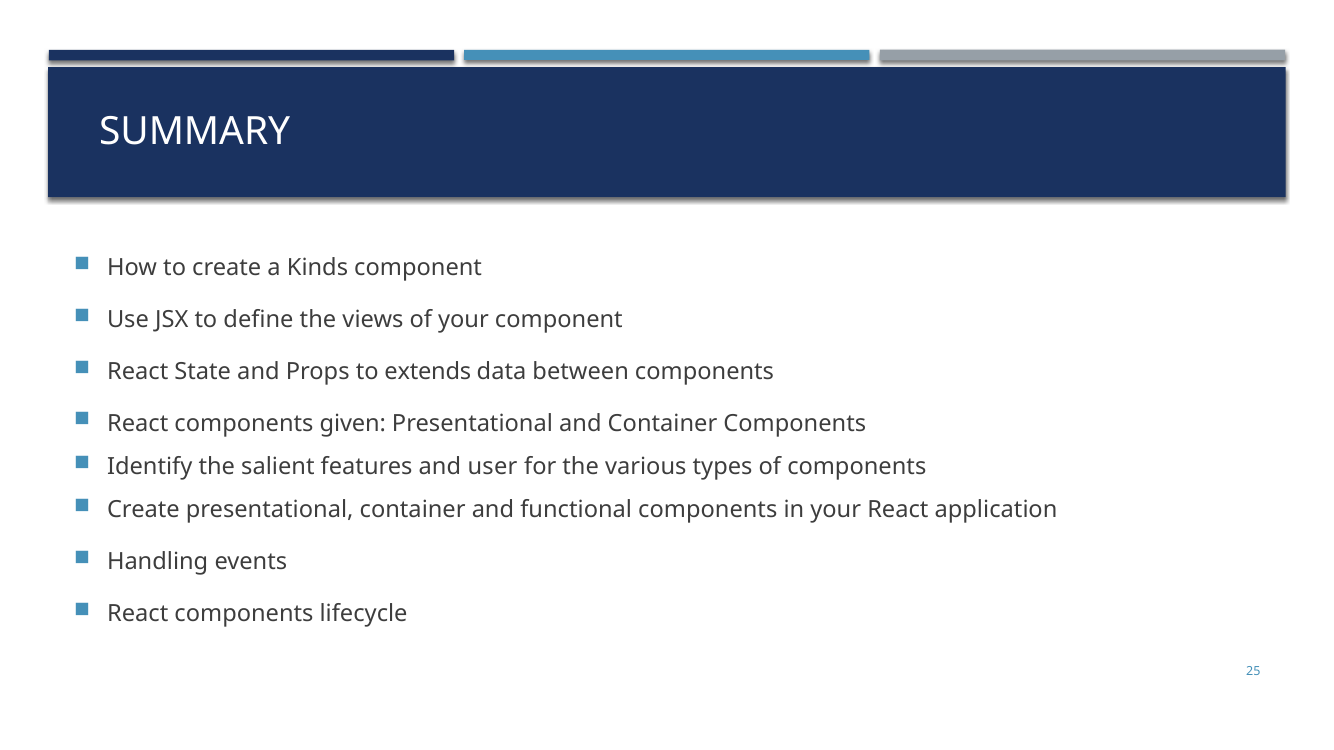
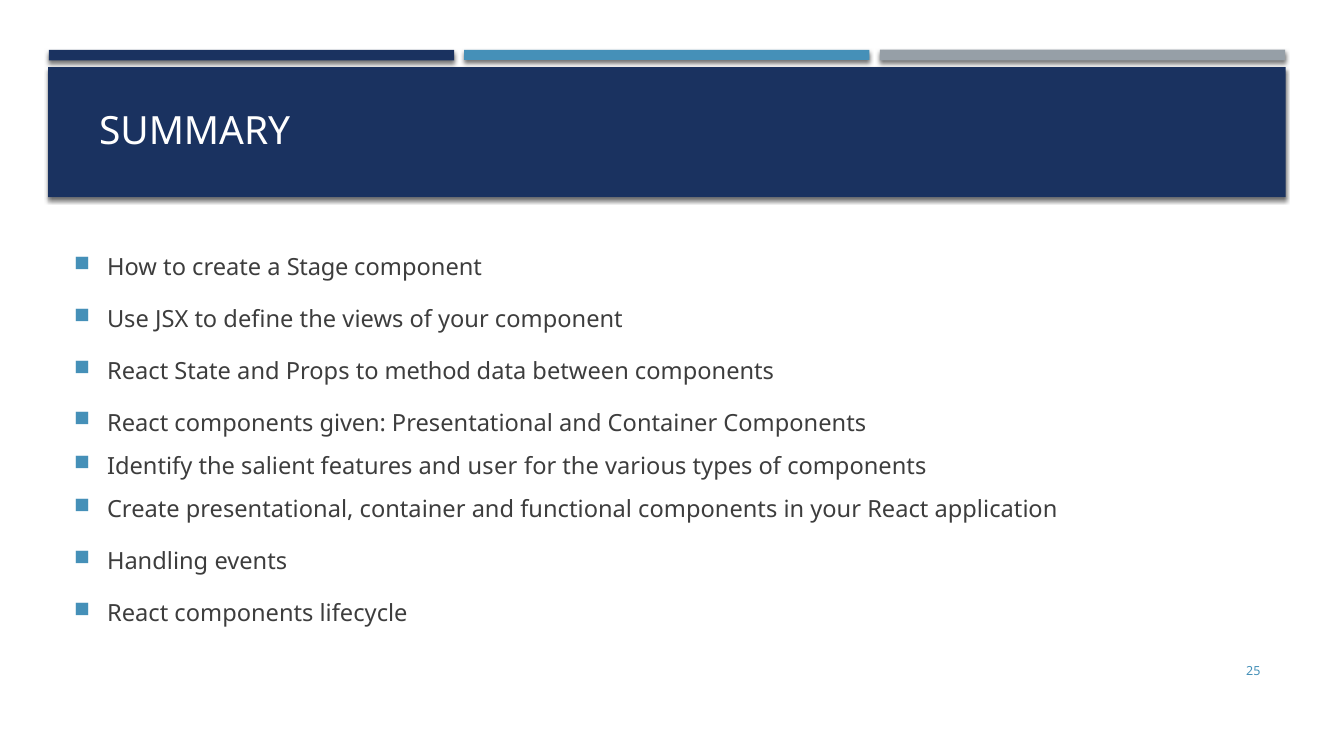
Kinds: Kinds -> Stage
extends: extends -> method
